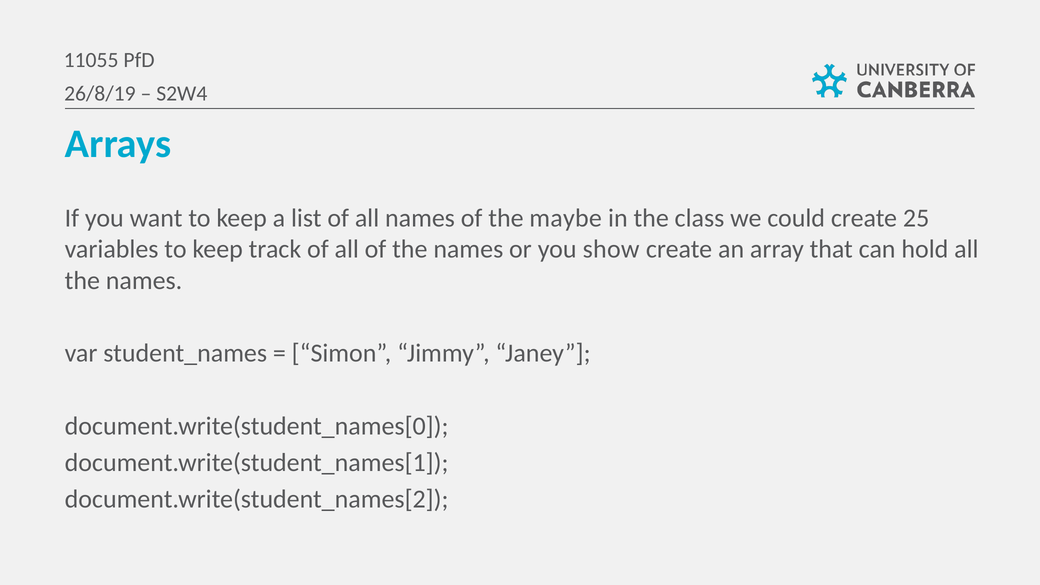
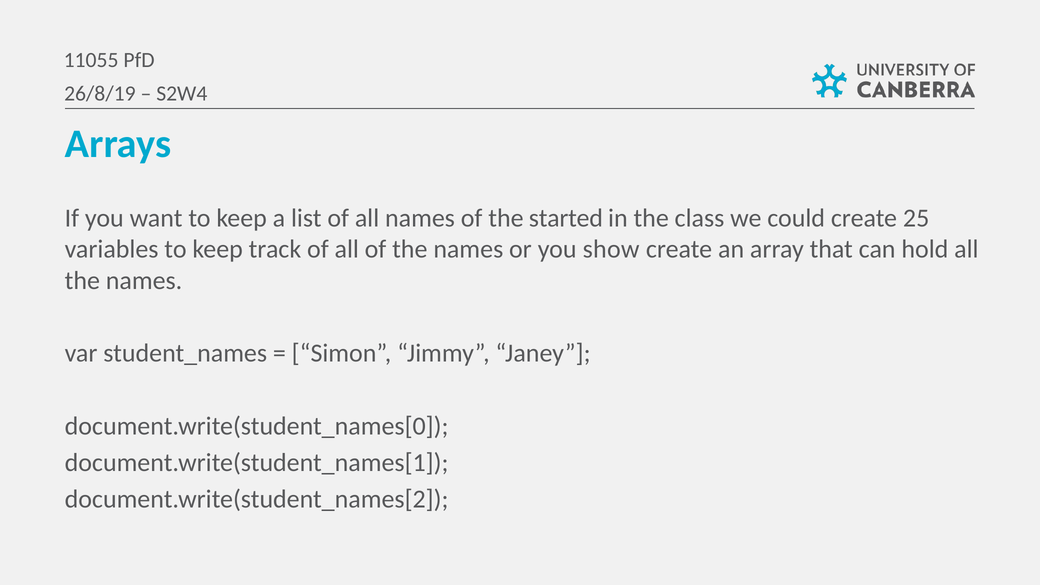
maybe: maybe -> started
